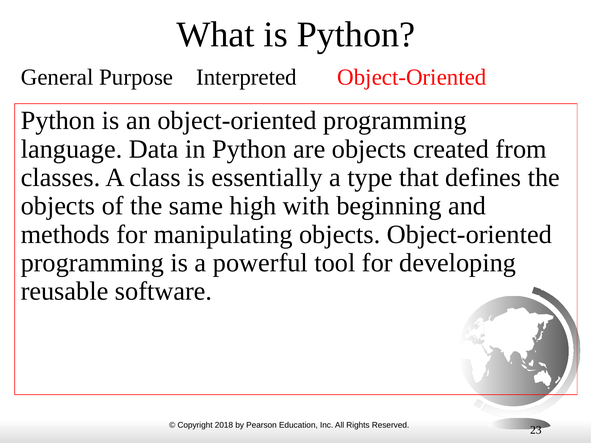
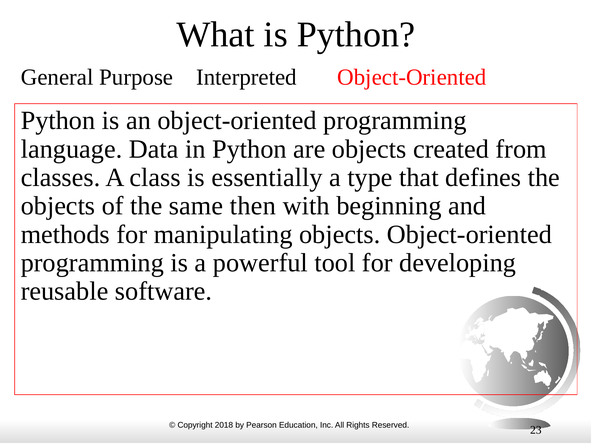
high: high -> then
